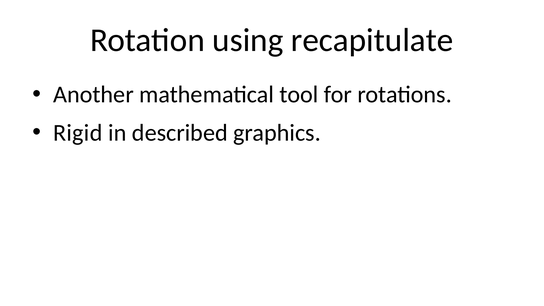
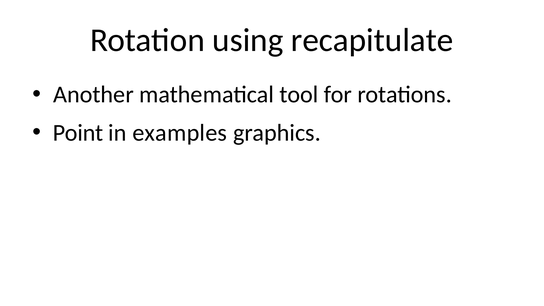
Rigid: Rigid -> Point
described: described -> examples
